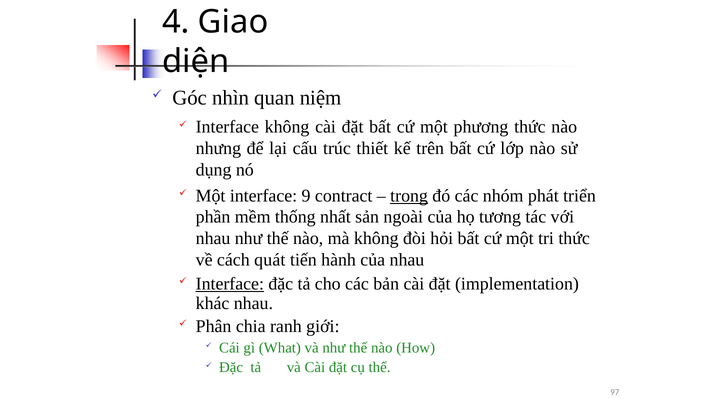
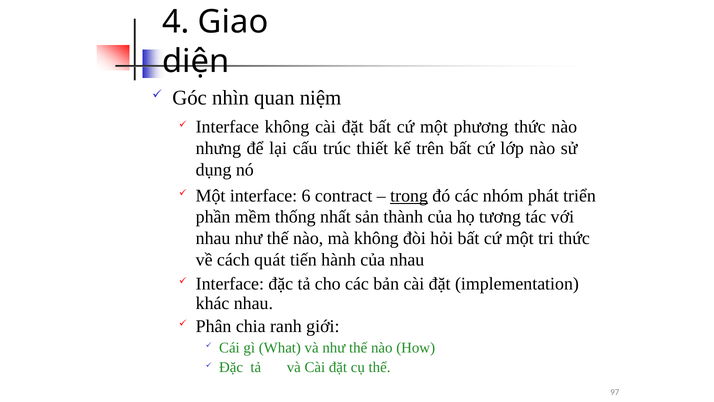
9: 9 -> 6
ngoài: ngoài -> thành
Interface at (230, 284) underline: present -> none
